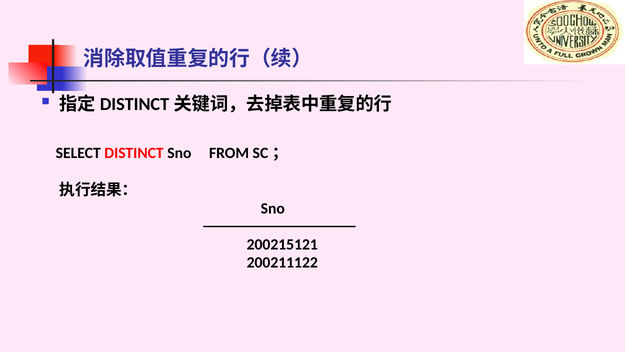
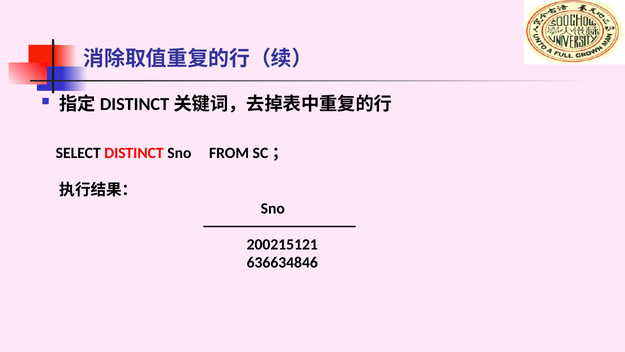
200211122: 200211122 -> 636634846
